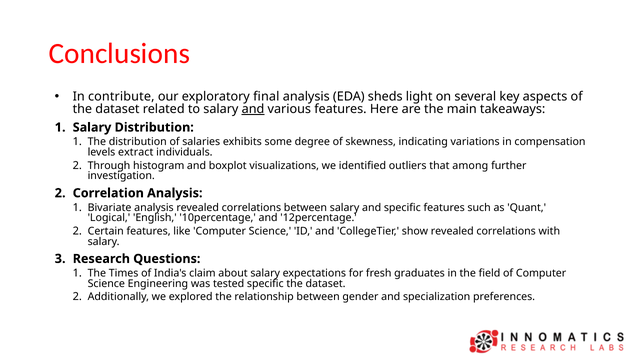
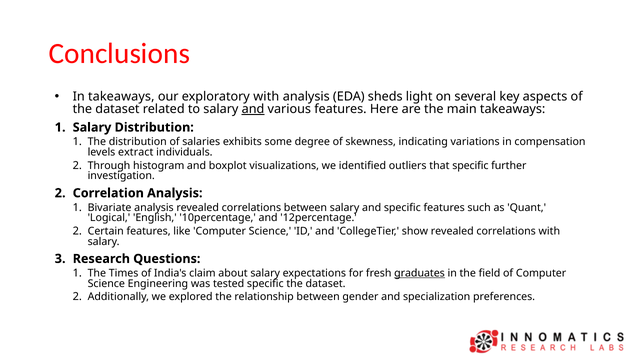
In contribute: contribute -> takeaways
exploratory final: final -> with
that among: among -> specific
graduates underline: none -> present
